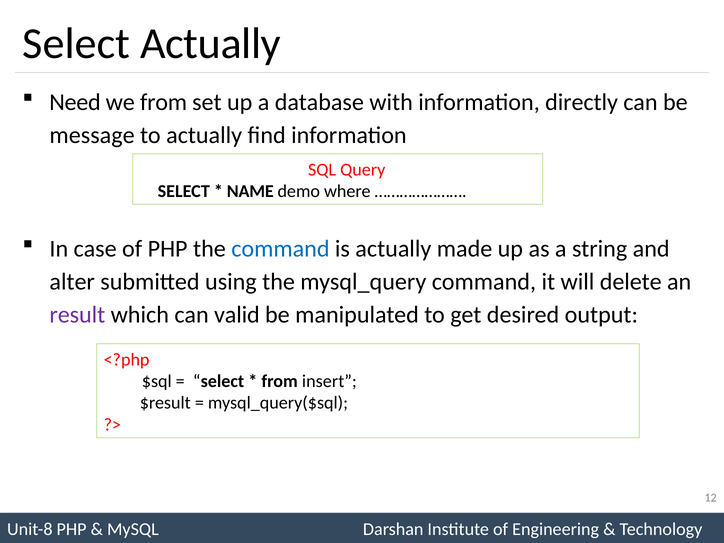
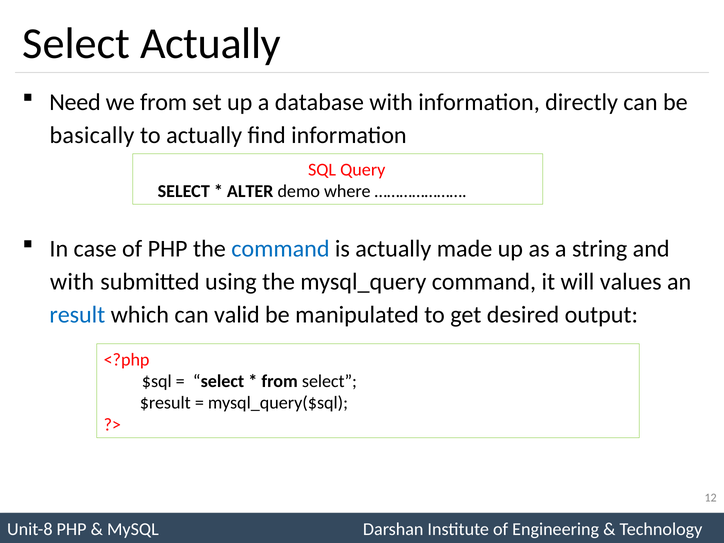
message: message -> basically
NAME: NAME -> ALTER
alter at (72, 282): alter -> with
delete: delete -> values
result colour: purple -> blue
from insert: insert -> select
